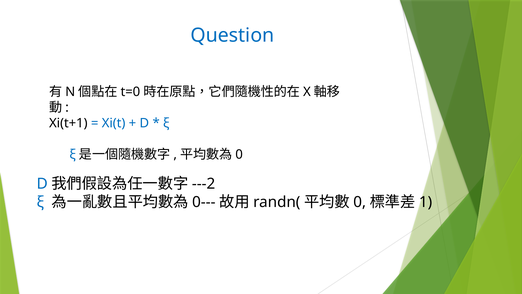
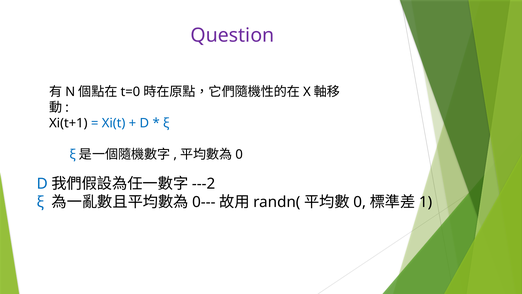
Question colour: blue -> purple
